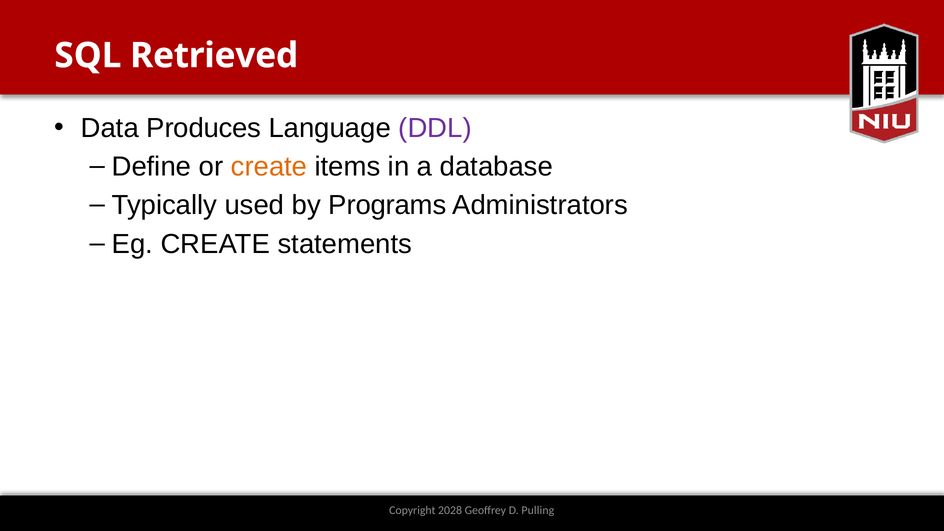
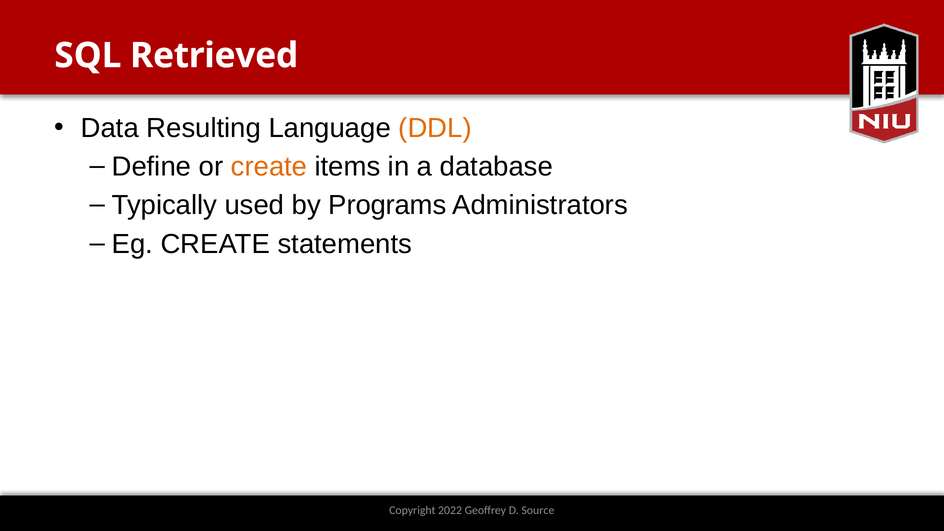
Produces: Produces -> Resulting
DDL colour: purple -> orange
2028: 2028 -> 2022
Pulling: Pulling -> Source
